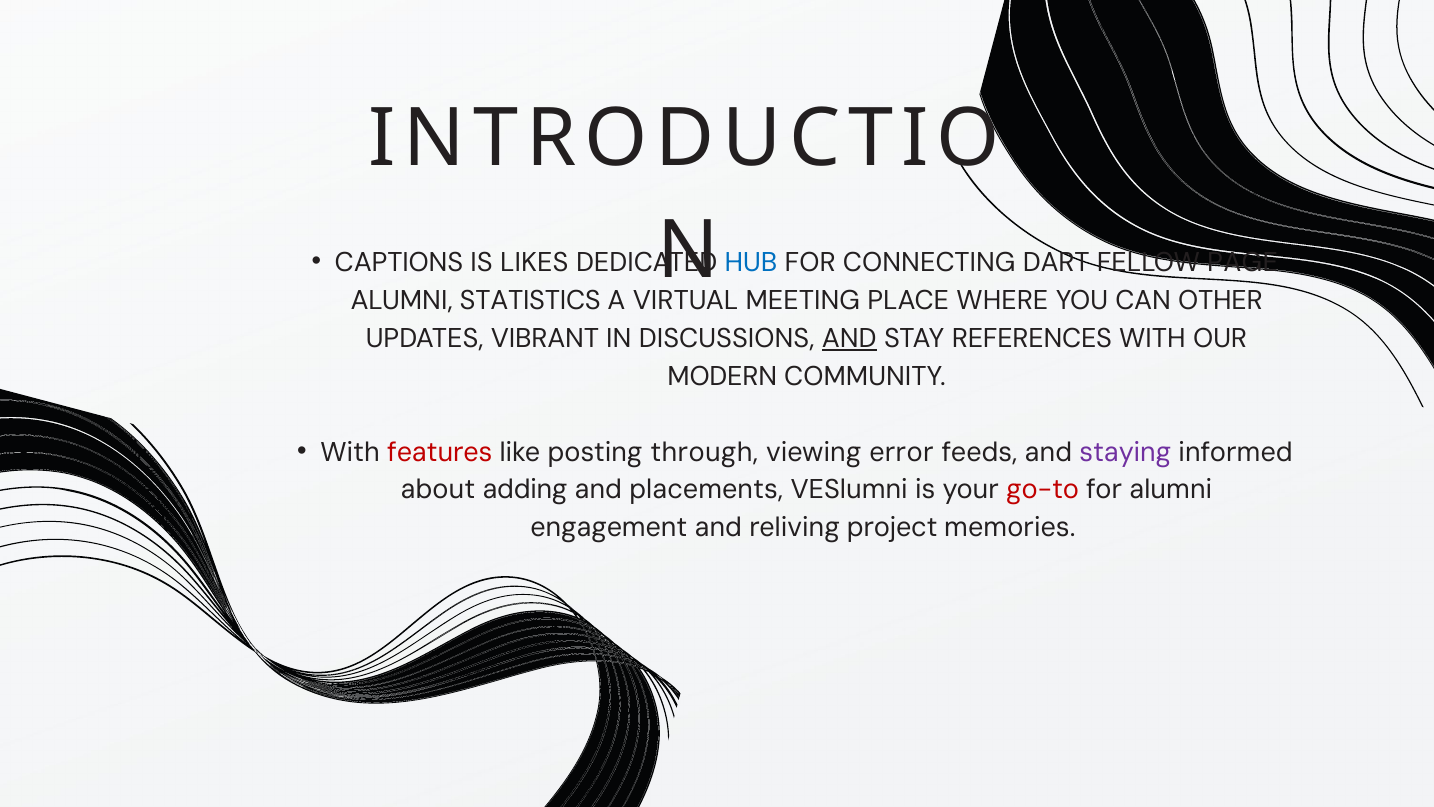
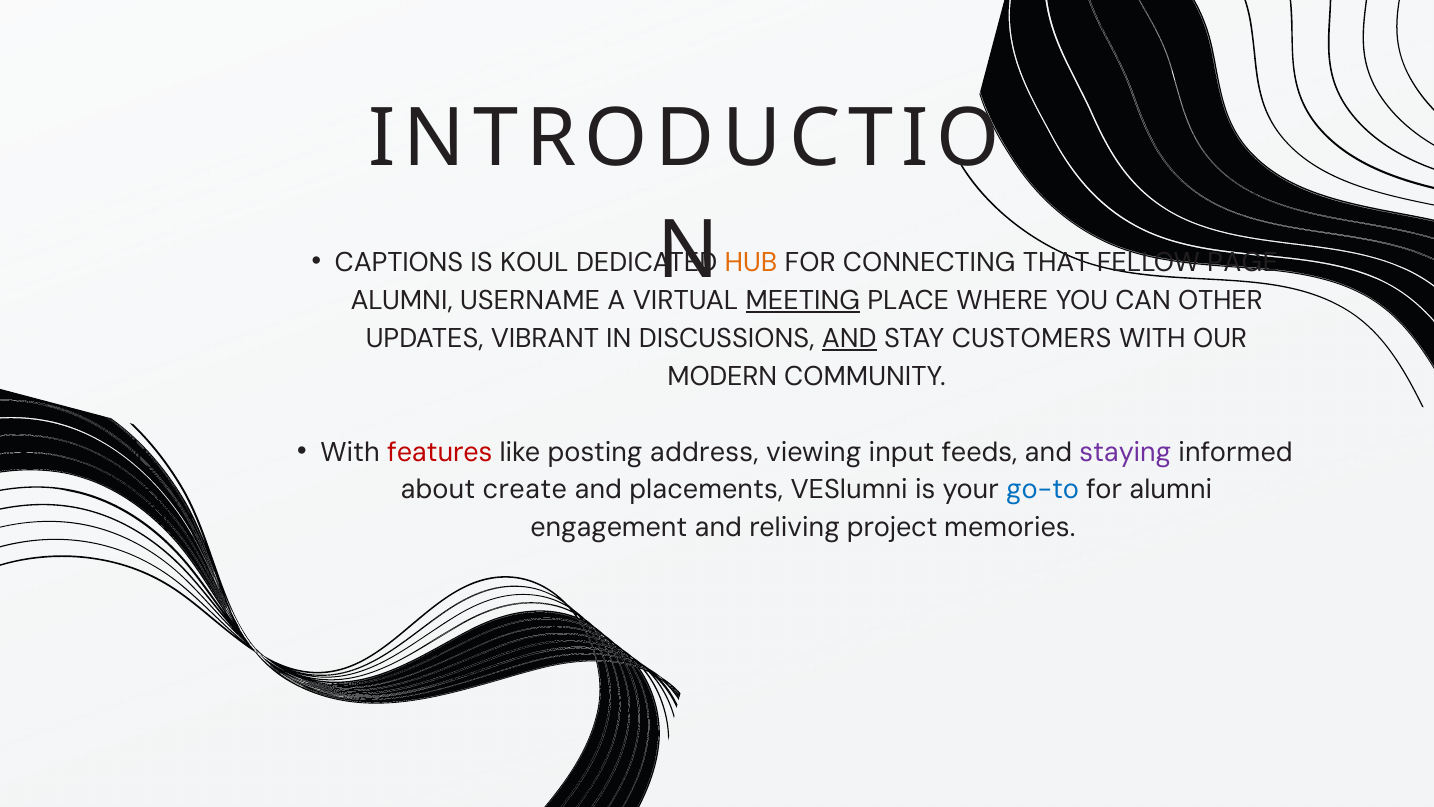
LIKES: LIKES -> KOUL
HUB colour: blue -> orange
DART: DART -> THAT
STATISTICS: STATISTICS -> USERNAME
MEETING underline: none -> present
REFERENCES: REFERENCES -> CUSTOMERS
through: through -> address
error: error -> input
adding: adding -> create
go-to colour: red -> blue
